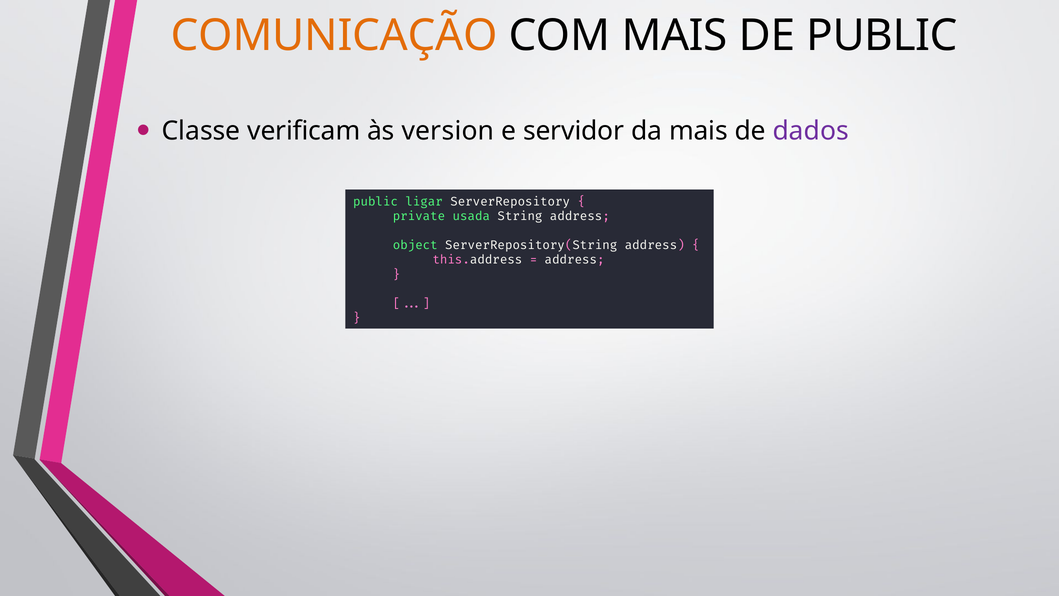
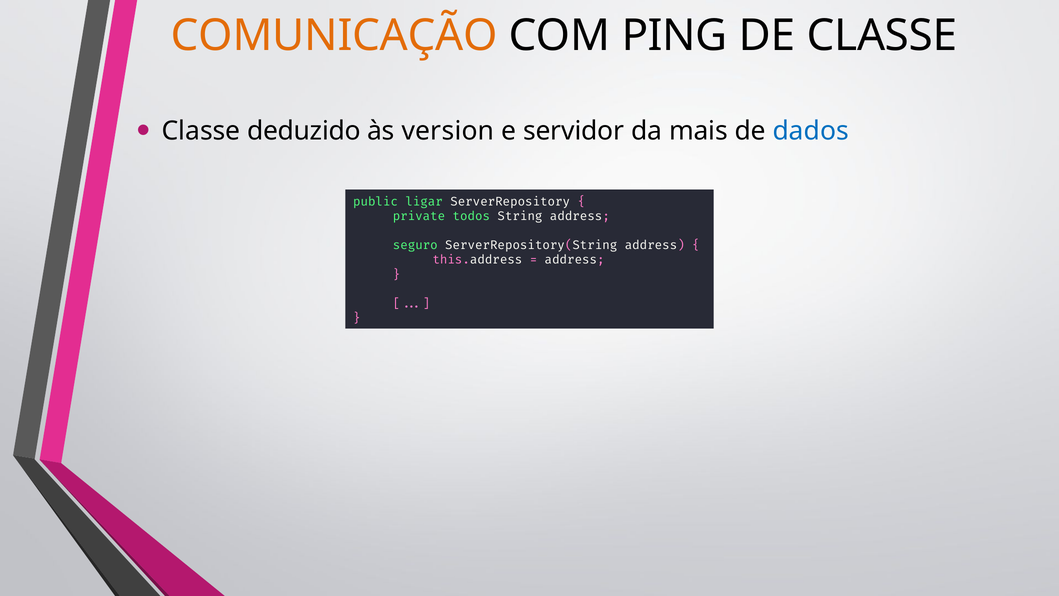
COM MAIS: MAIS -> PING
DE PUBLIC: PUBLIC -> CLASSE
verificam: verificam -> deduzido
dados colour: purple -> blue
usada: usada -> todos
object: object -> seguro
